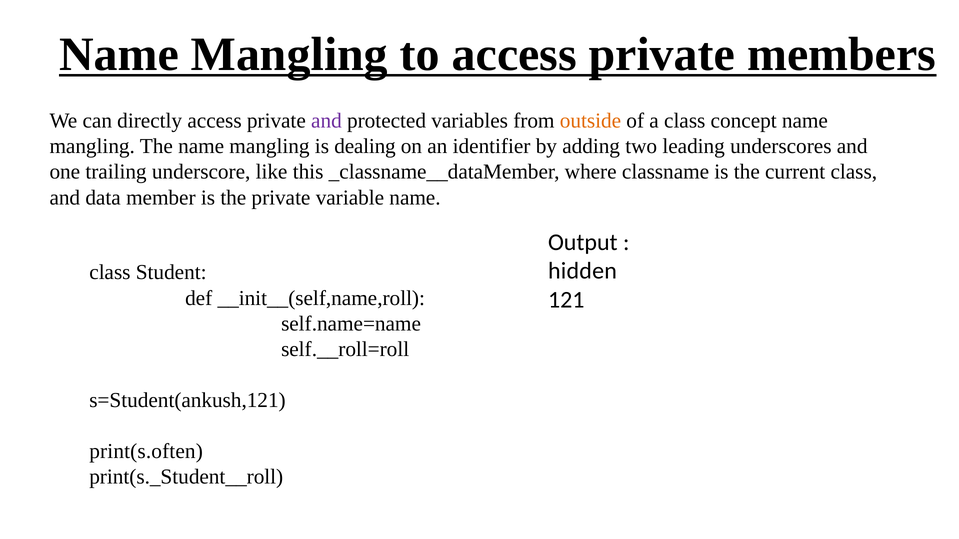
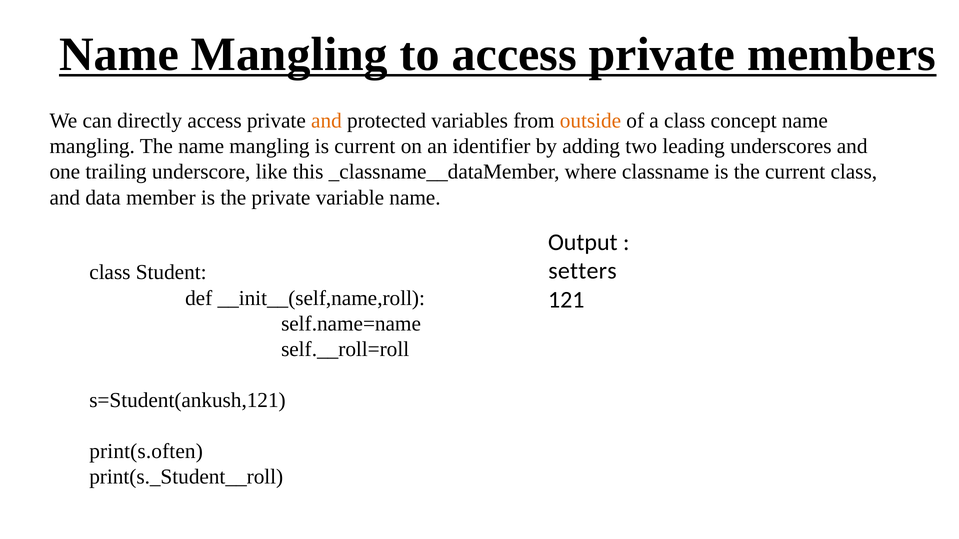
and at (326, 121) colour: purple -> orange
is dealing: dealing -> current
hidden: hidden -> setters
